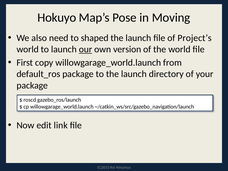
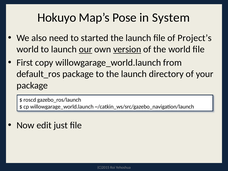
Moving: Moving -> System
shaped: shaped -> started
version underline: none -> present
link: link -> just
